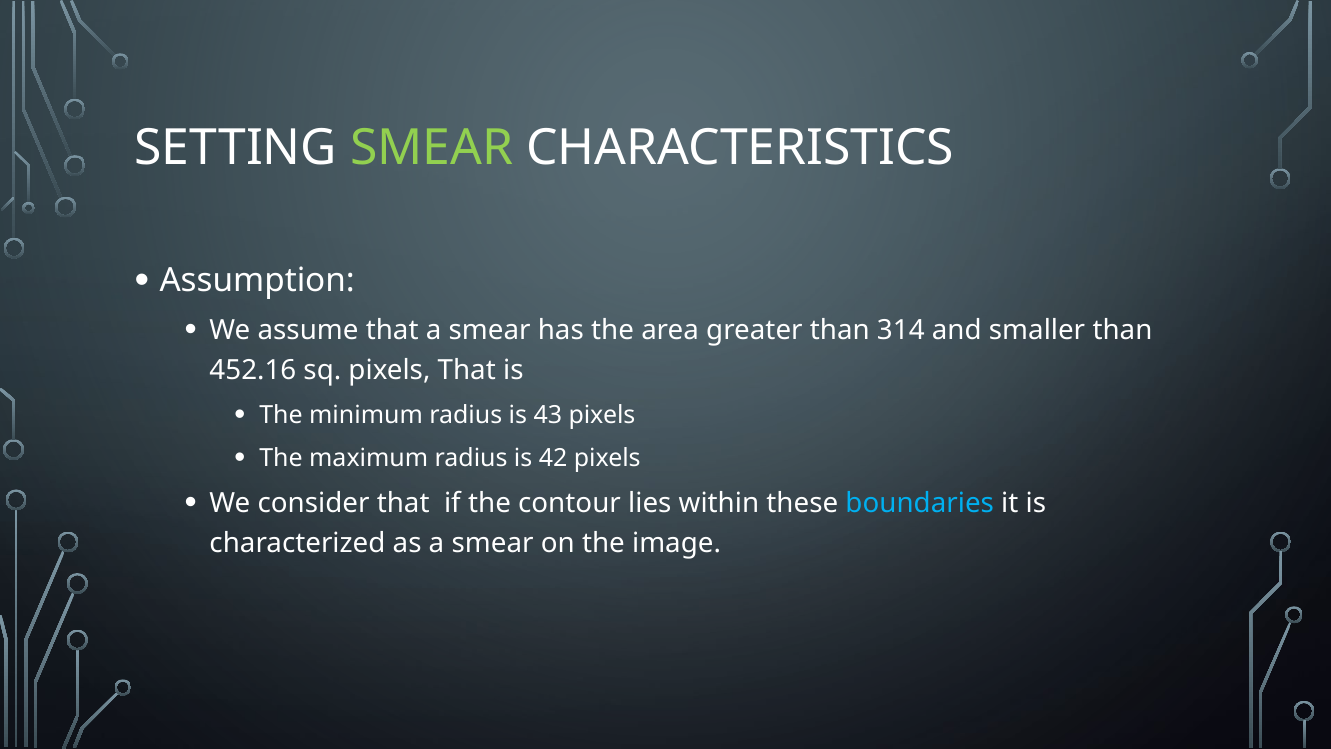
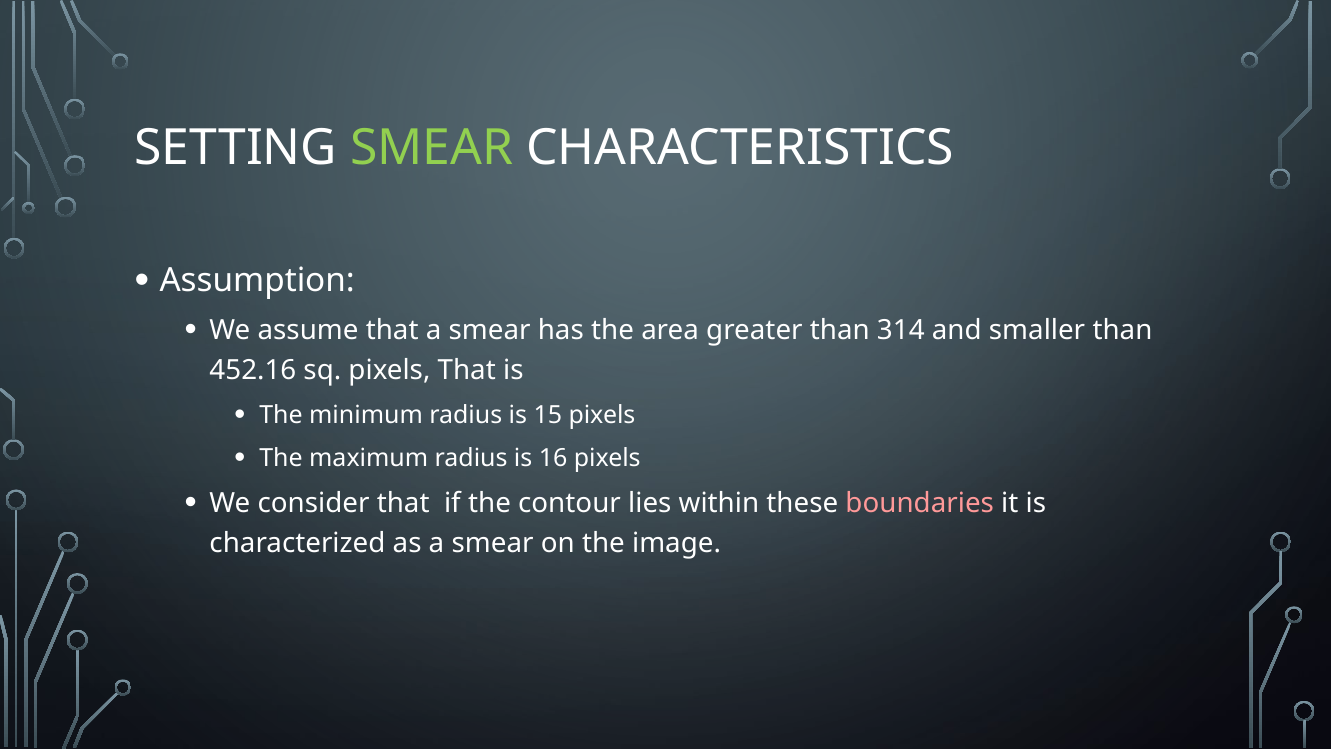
43: 43 -> 15
42: 42 -> 16
boundaries colour: light blue -> pink
